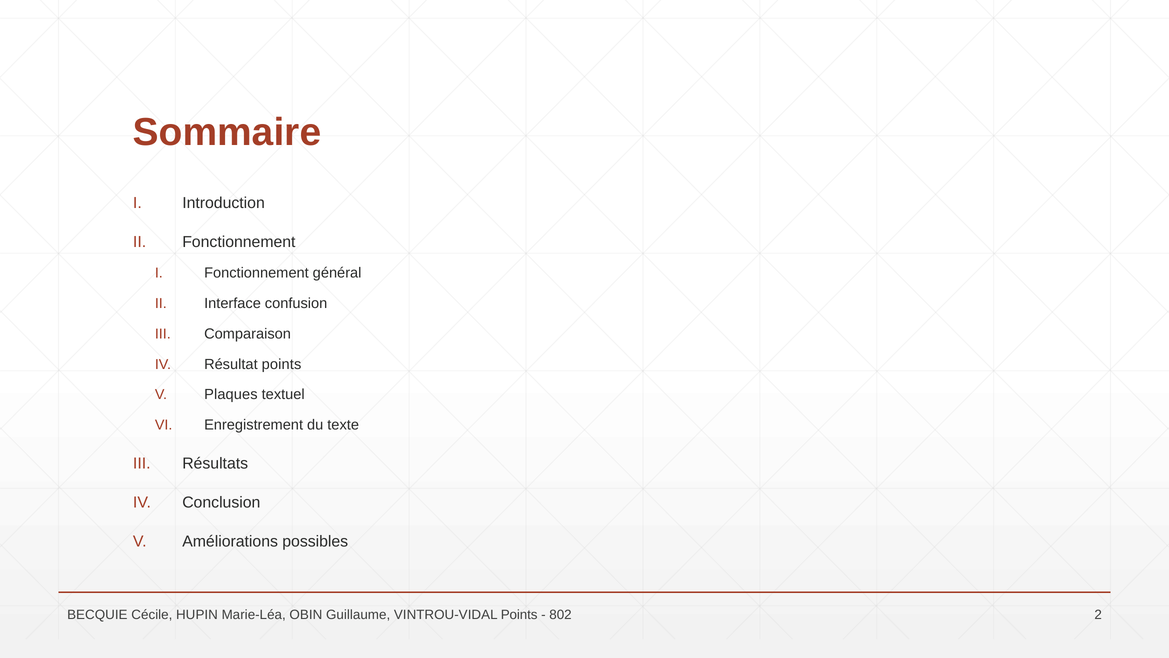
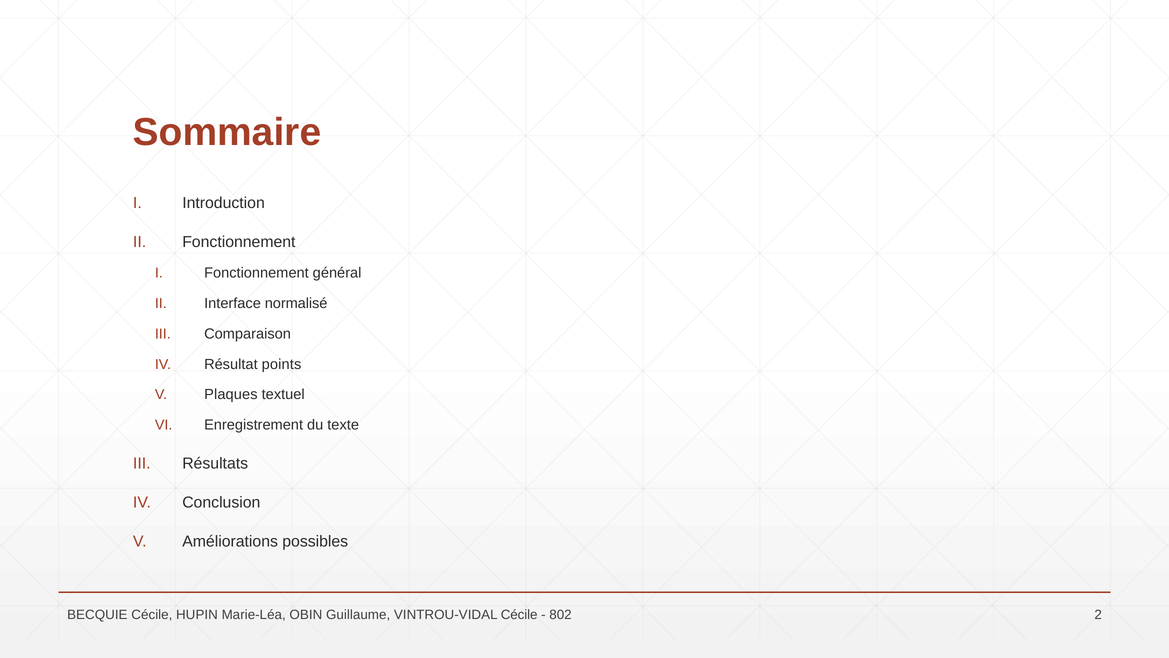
confusion: confusion -> normalisé
VINTROU-VIDAL Points: Points -> Cécile
